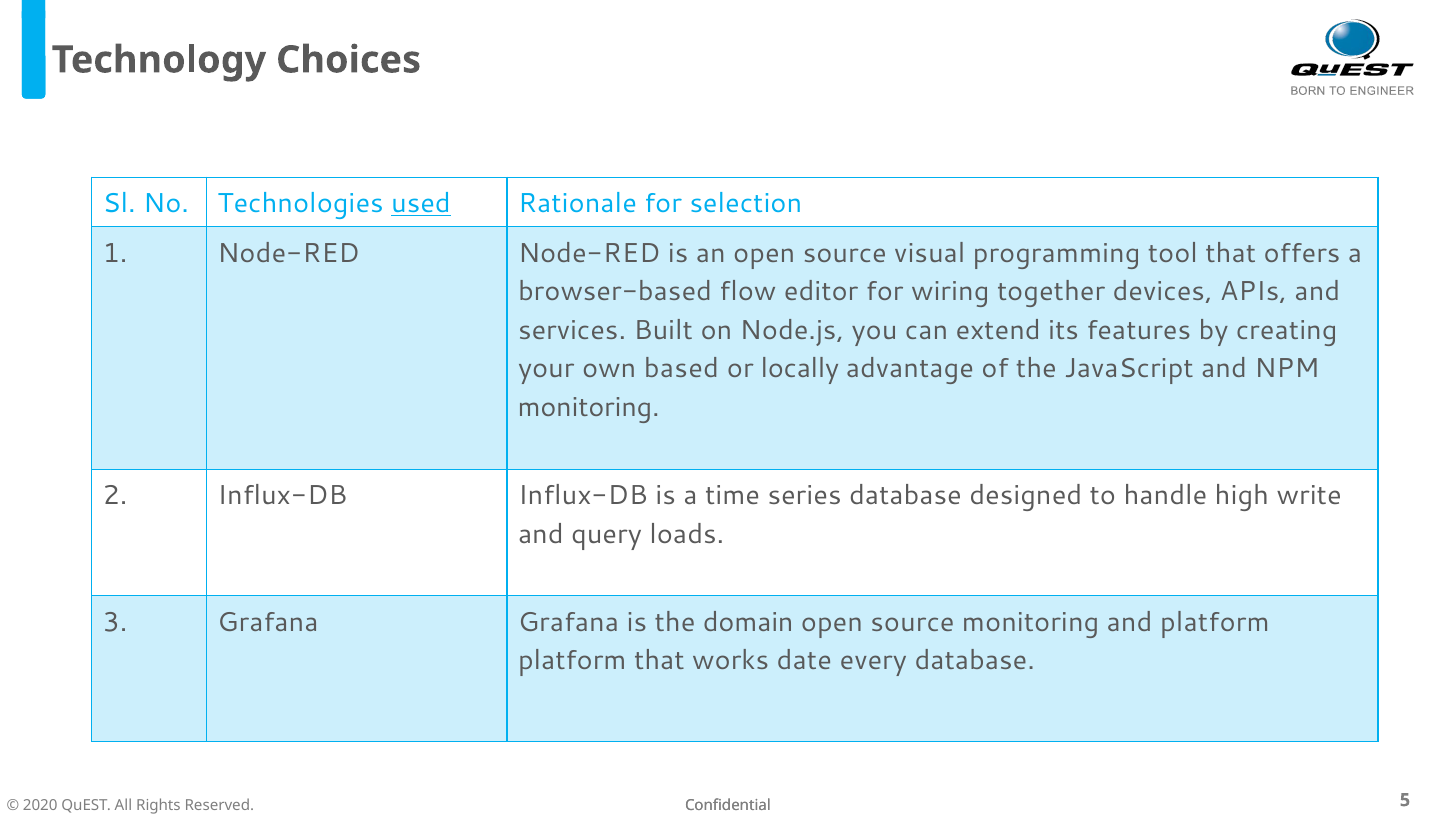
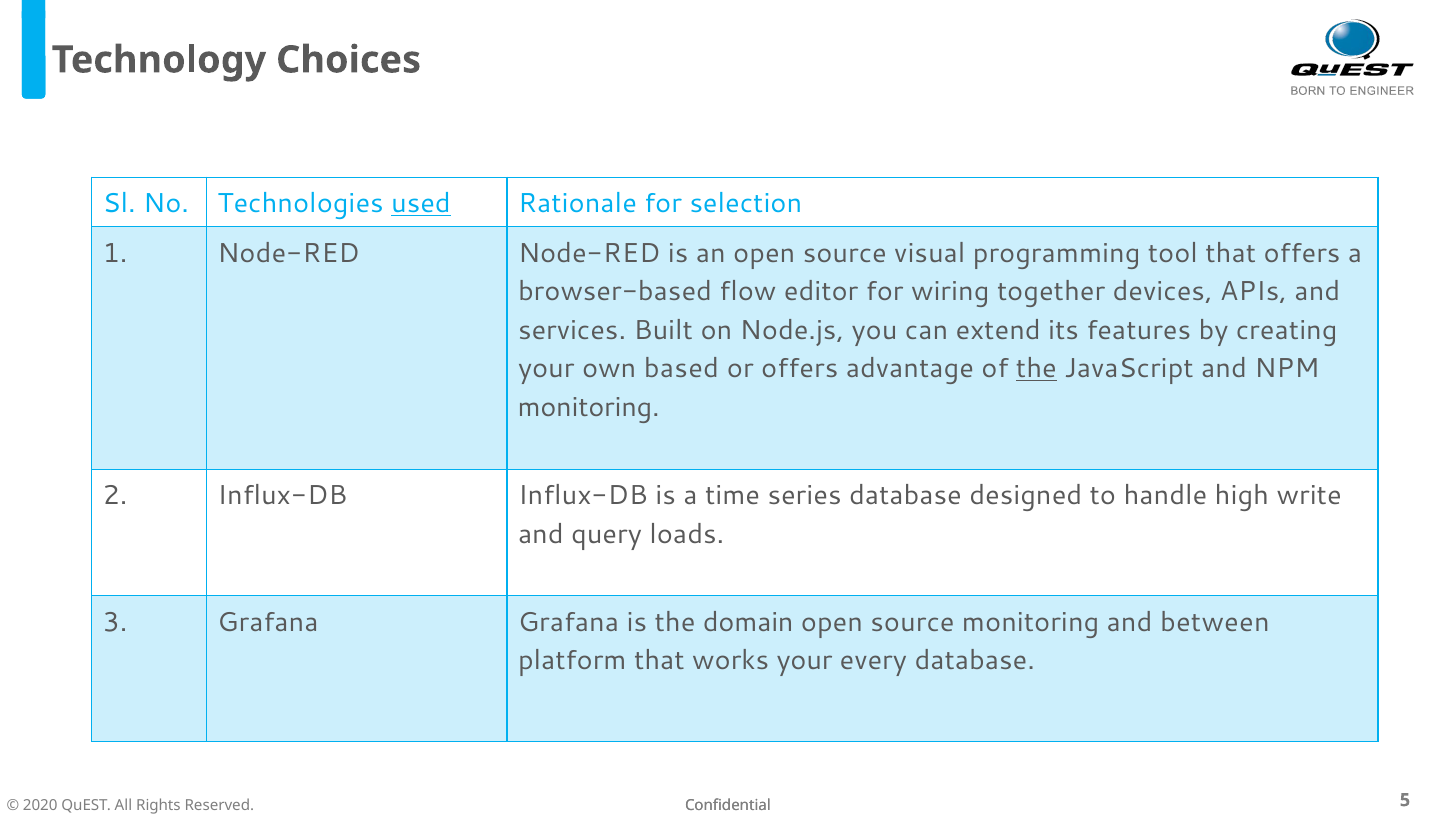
or locally: locally -> offers
the at (1036, 369) underline: none -> present
and platform: platform -> between
works date: date -> your
